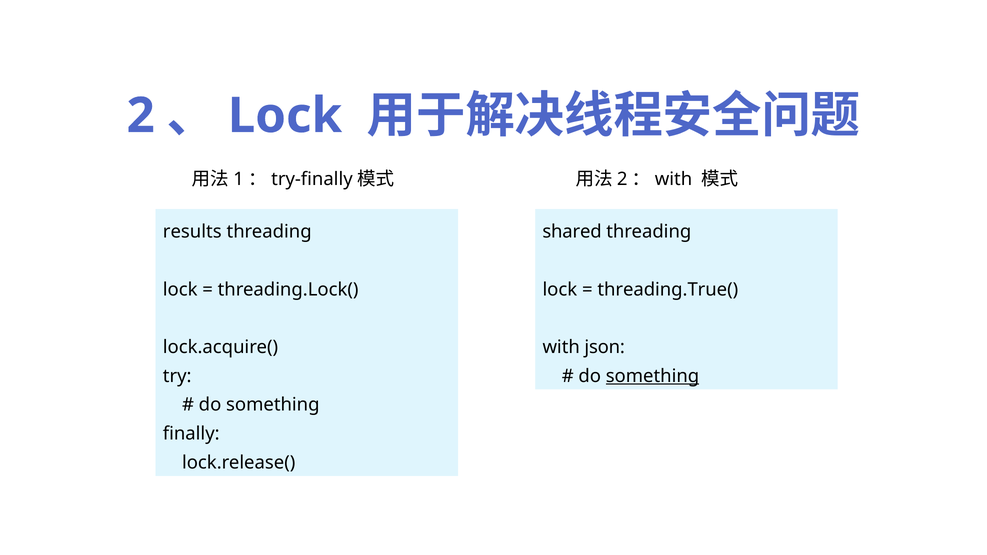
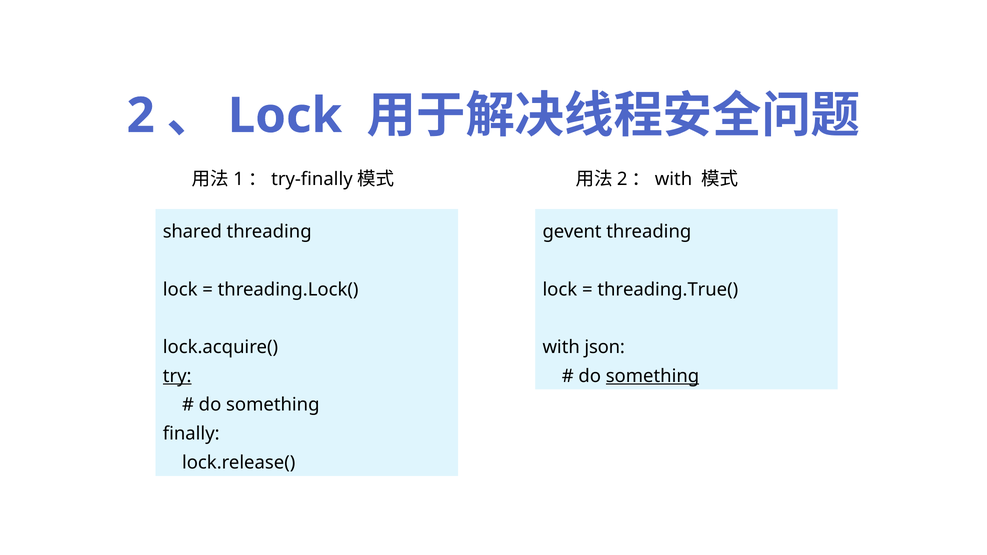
results: results -> shared
shared: shared -> gevent
try underline: none -> present
